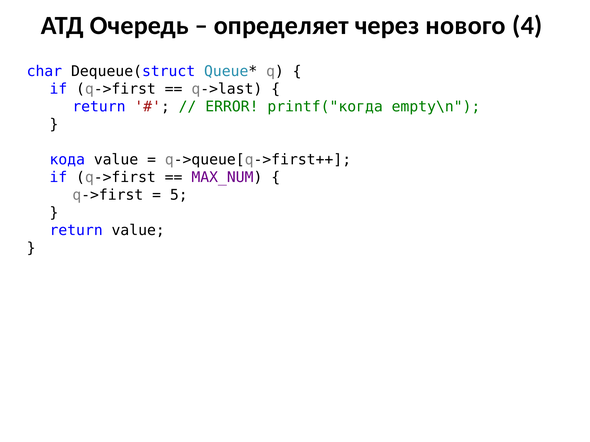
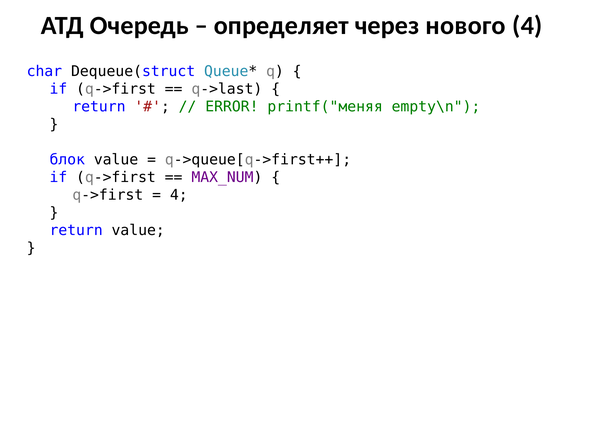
printf("когда: printf("когда -> printf("меняя
кода: кода -> блок
5 at (179, 195): 5 -> 4
